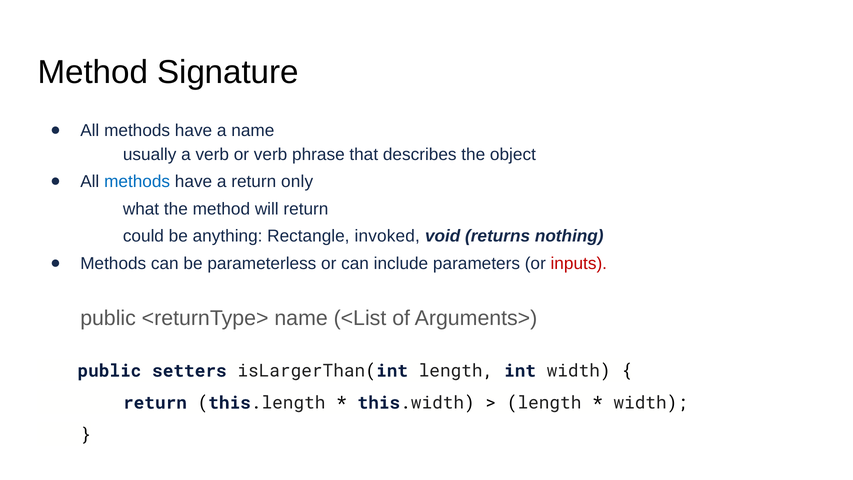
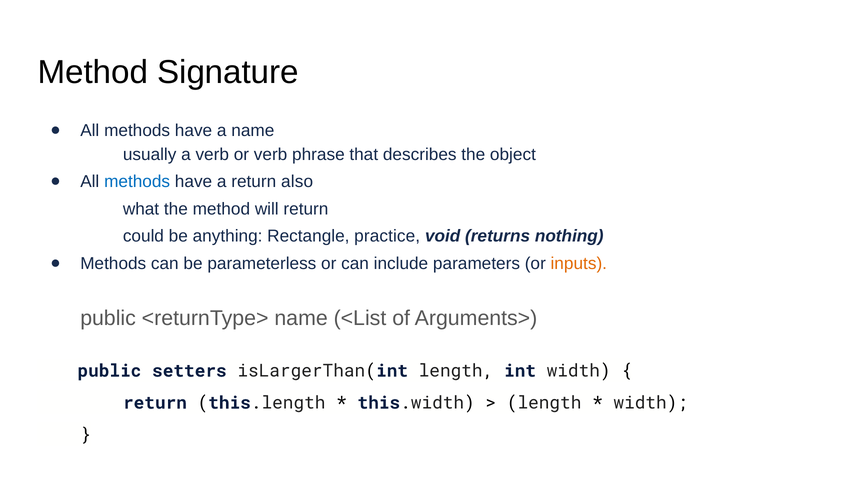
only: only -> also
invoked: invoked -> practice
inputs colour: red -> orange
